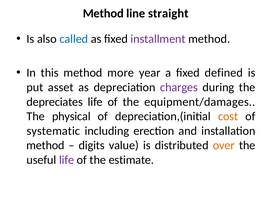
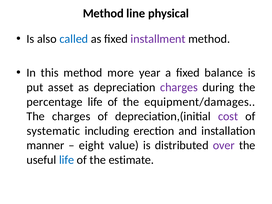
straight: straight -> physical
defined: defined -> balance
depreciates: depreciates -> percentage
The physical: physical -> charges
cost colour: orange -> purple
method at (45, 145): method -> manner
digits: digits -> eight
over colour: orange -> purple
life at (67, 160) colour: purple -> blue
